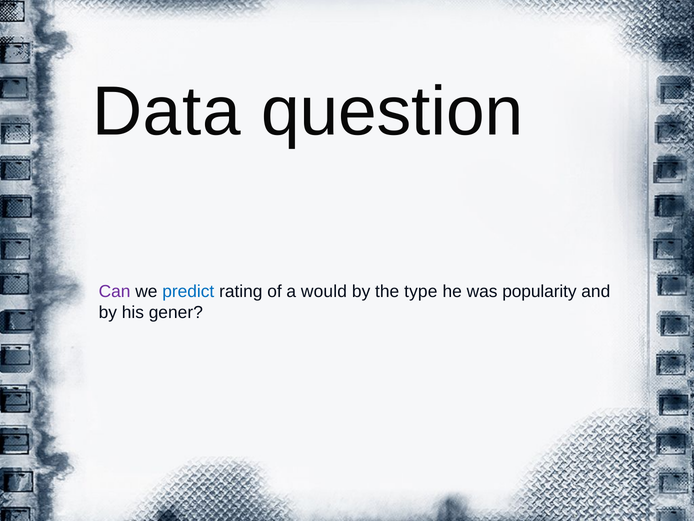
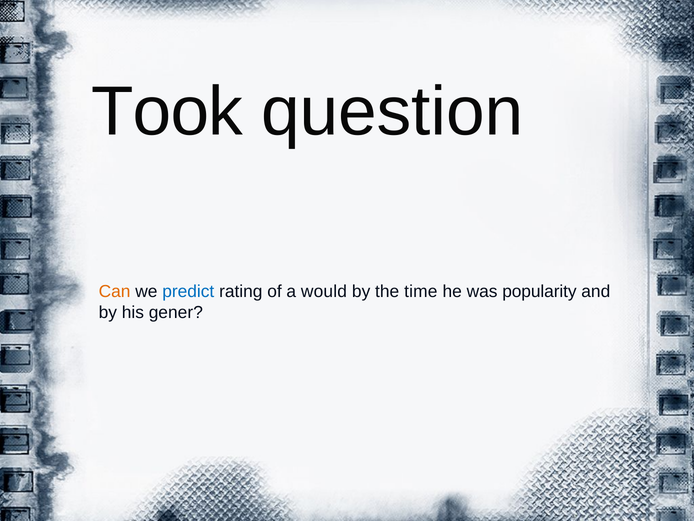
Data: Data -> Took
Can colour: purple -> orange
type: type -> time
